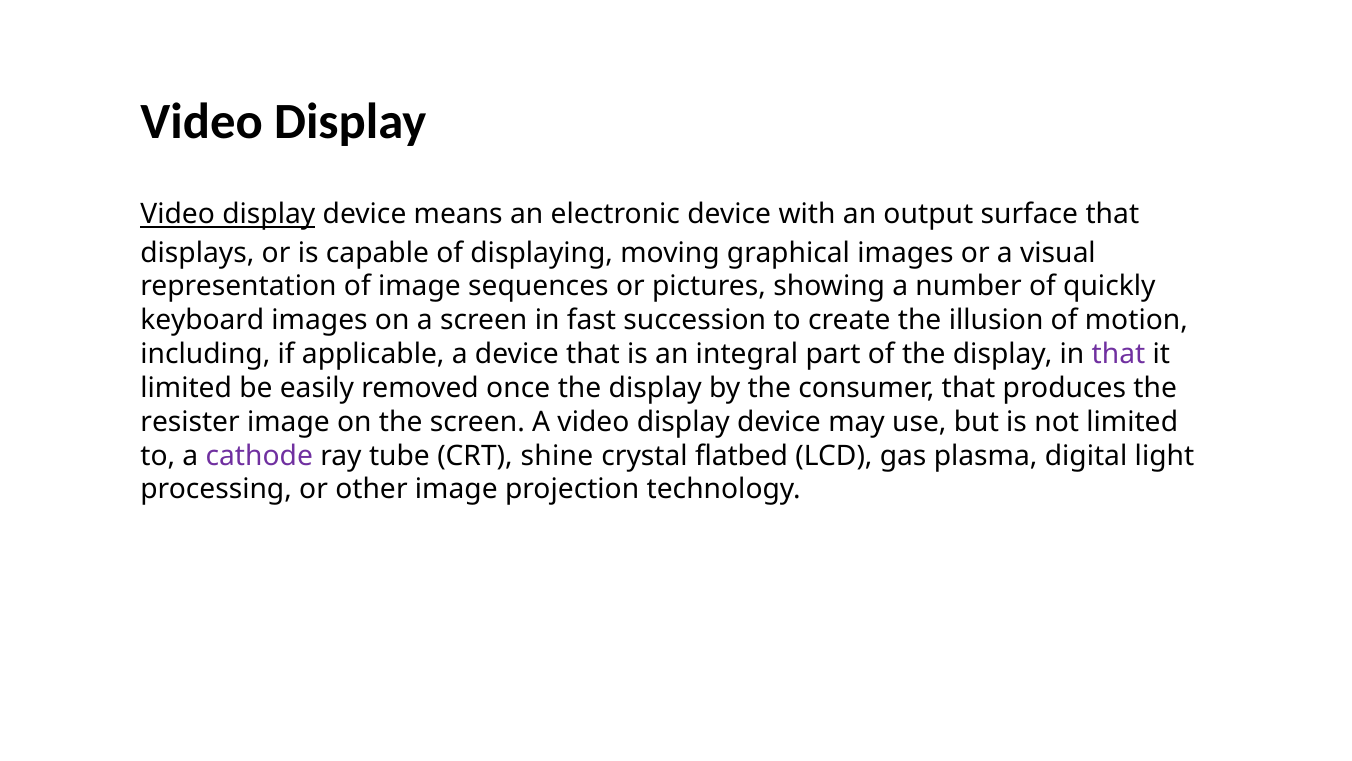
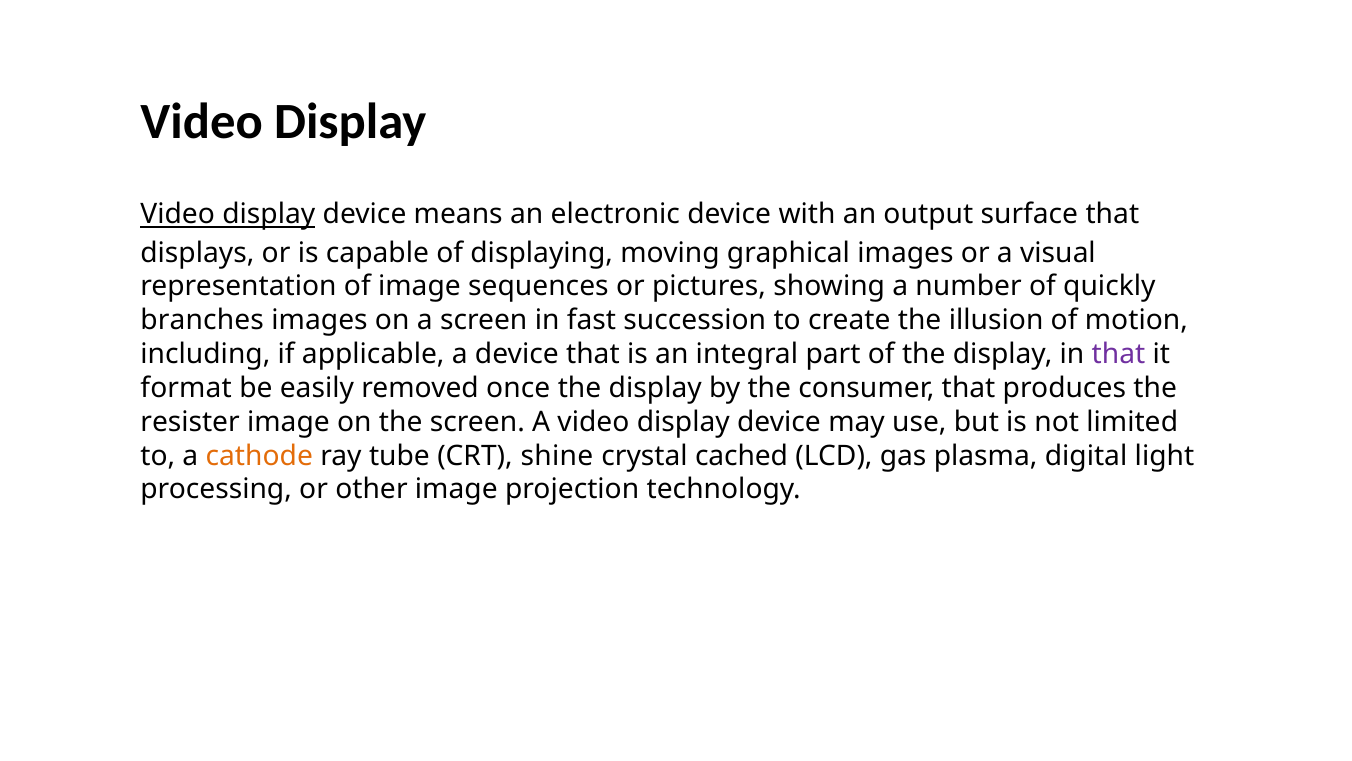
keyboard: keyboard -> branches
limited at (186, 388): limited -> format
cathode colour: purple -> orange
flatbed: flatbed -> cached
